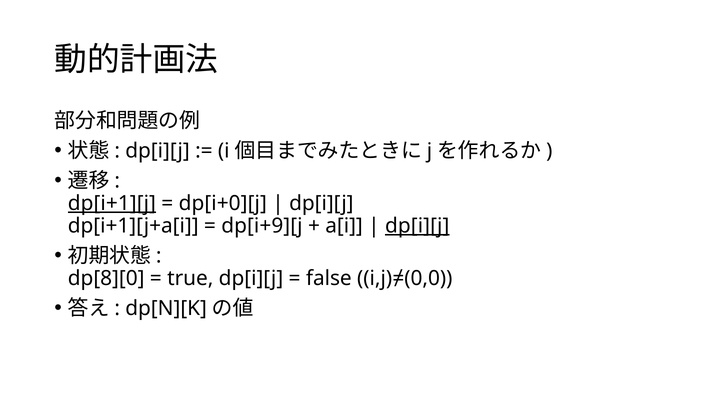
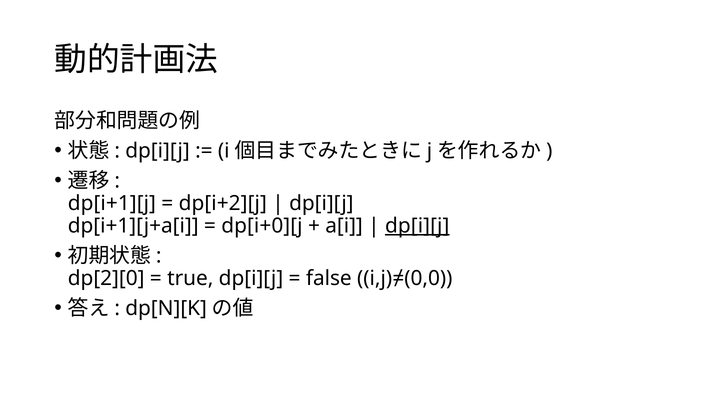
dp[i+1][j underline: present -> none
dp[i+0][j: dp[i+0][j -> dp[i+2][j
dp[i+9][j: dp[i+9][j -> dp[i+0][j
dp[8][0: dp[8][0 -> dp[2][0
